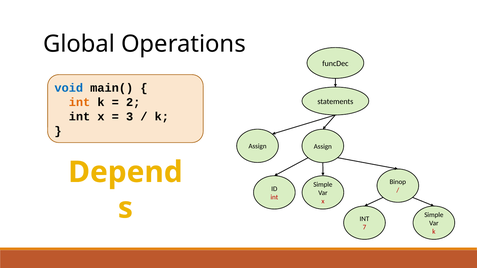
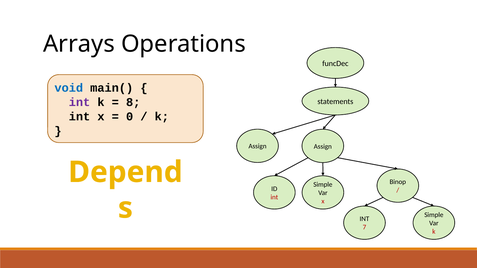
Global: Global -> Arrays
int at (79, 102) colour: orange -> purple
2: 2 -> 8
3: 3 -> 0
